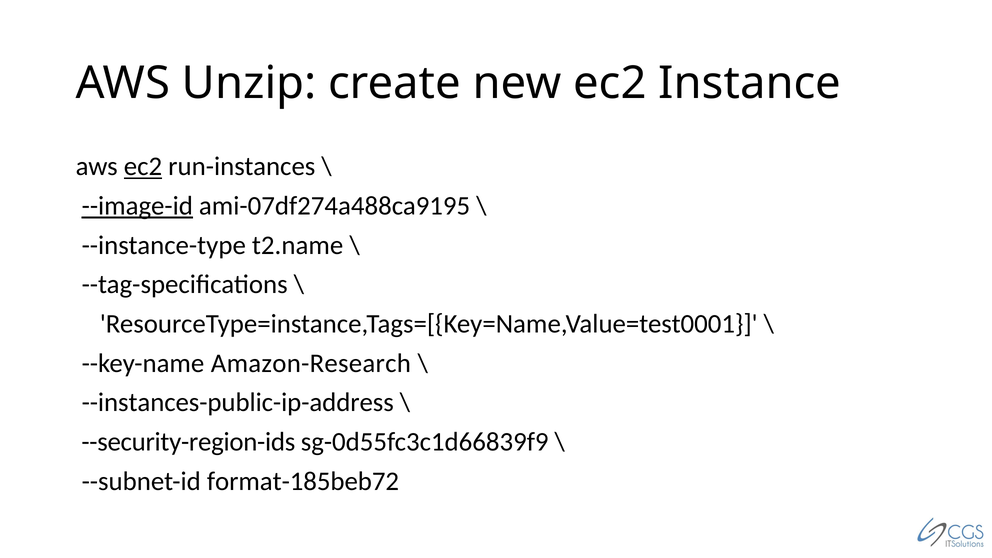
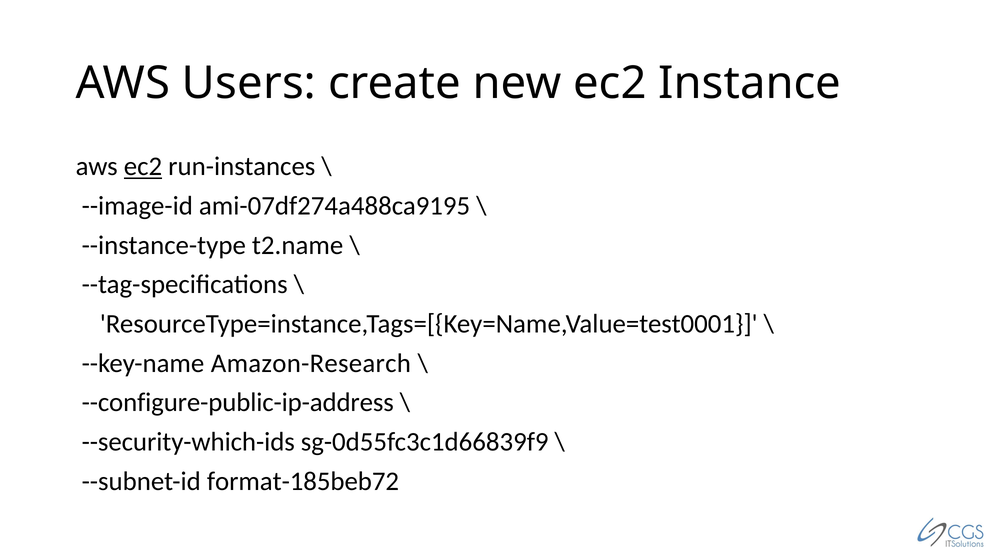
Unzip: Unzip -> Users
--image-id underline: present -> none
--instances-public-ip-address: --instances-public-ip-address -> --configure-public-ip-address
--security-region-ids: --security-region-ids -> --security-which-ids
